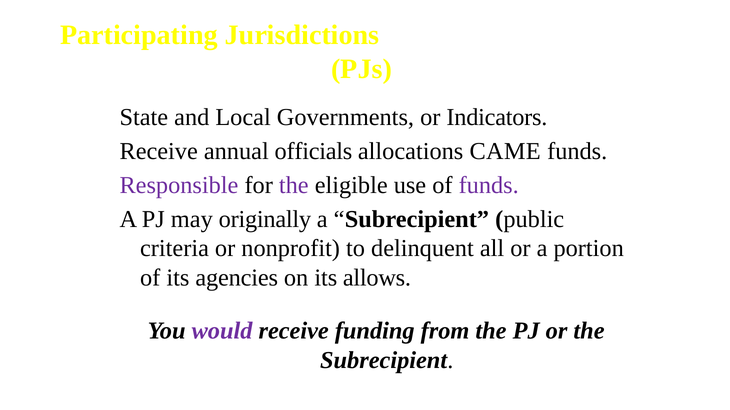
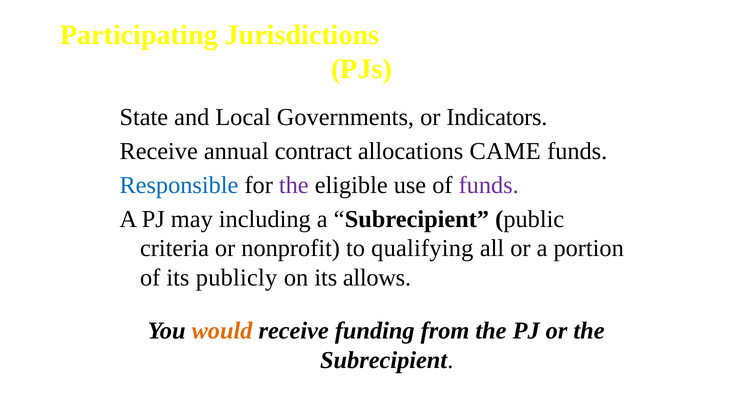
officials: officials -> contract
Responsible colour: purple -> blue
originally: originally -> including
delinquent: delinquent -> qualifying
agencies: agencies -> publicly
would colour: purple -> orange
